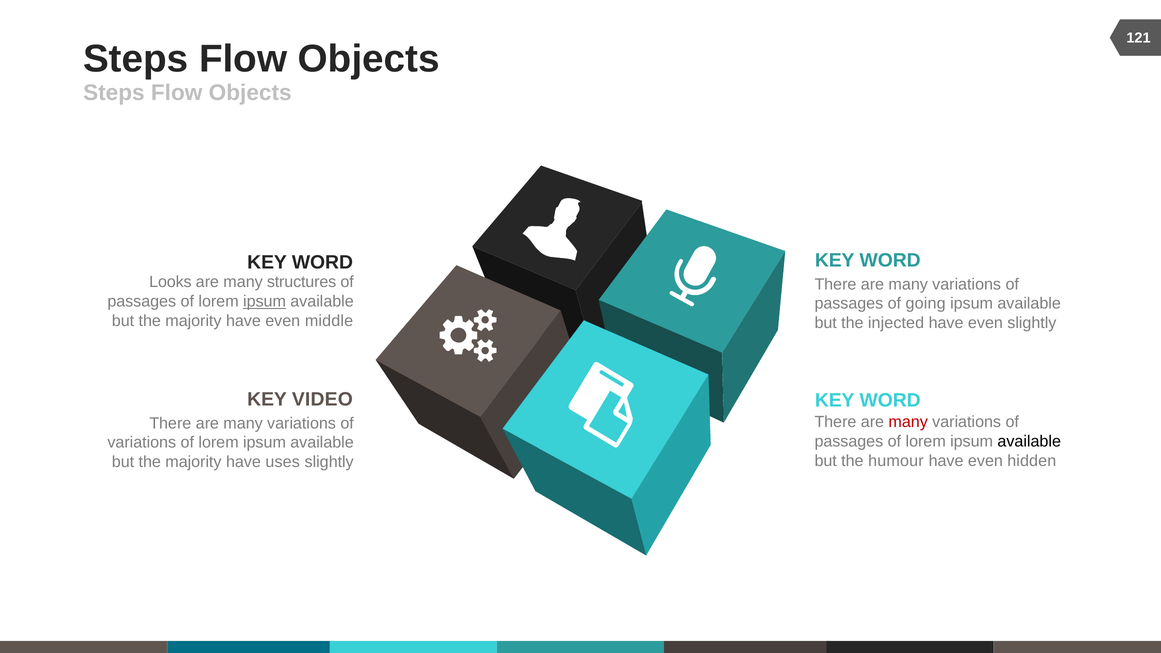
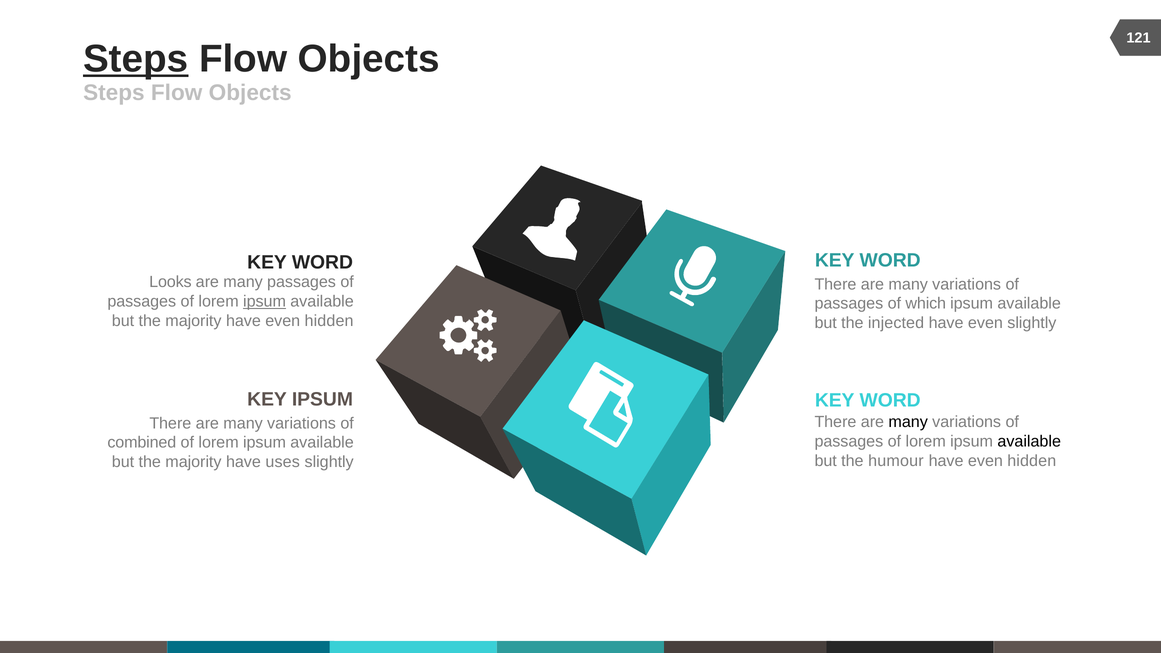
Steps at (136, 59) underline: none -> present
many structures: structures -> passages
going: going -> which
majority have even middle: middle -> hidden
KEY VIDEO: VIDEO -> IPSUM
many at (908, 422) colour: red -> black
variations at (142, 443): variations -> combined
